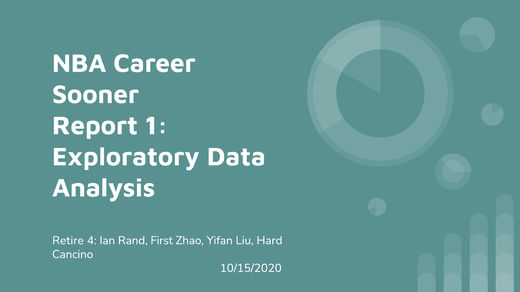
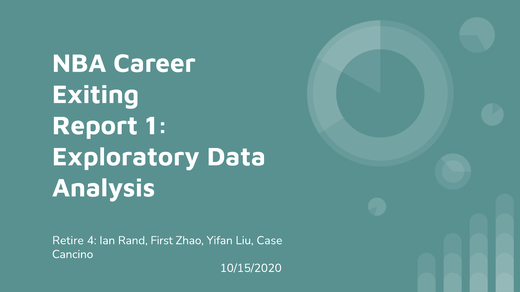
Sooner: Sooner -> Exiting
Hard: Hard -> Case
